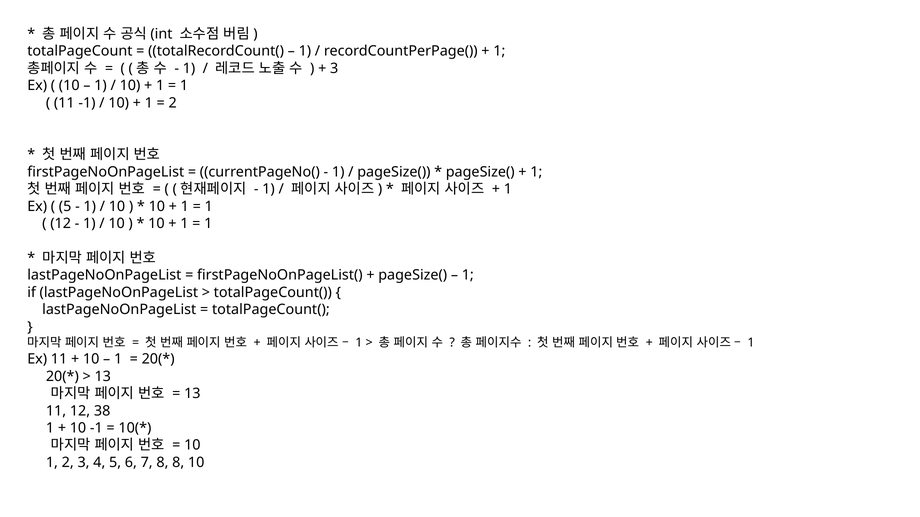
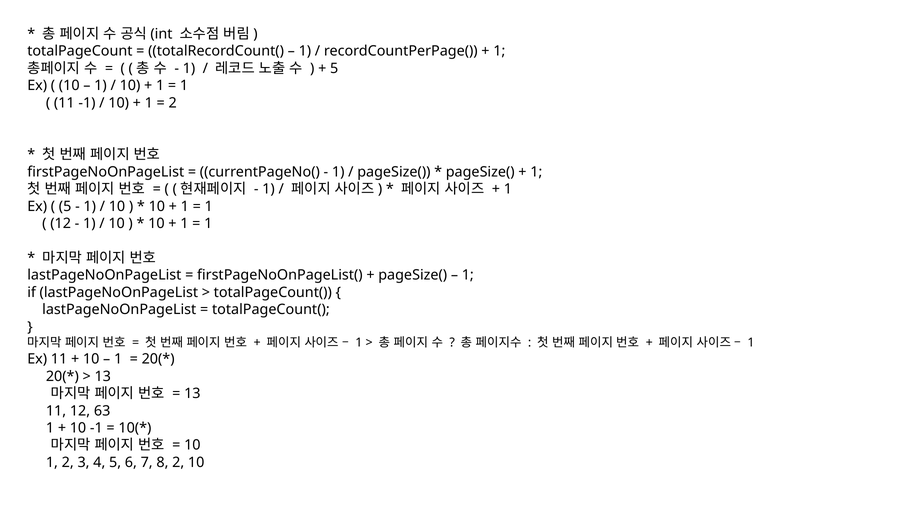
3 at (334, 68): 3 -> 5
38: 38 -> 63
8 8: 8 -> 2
